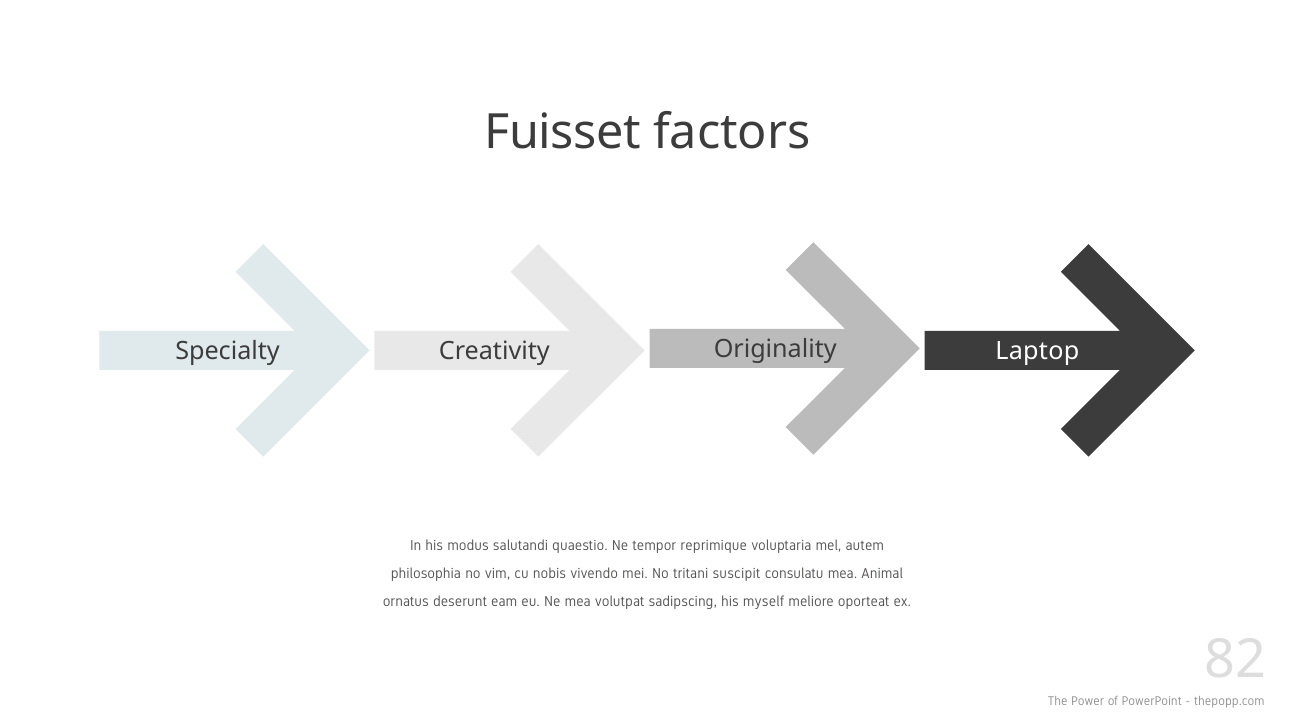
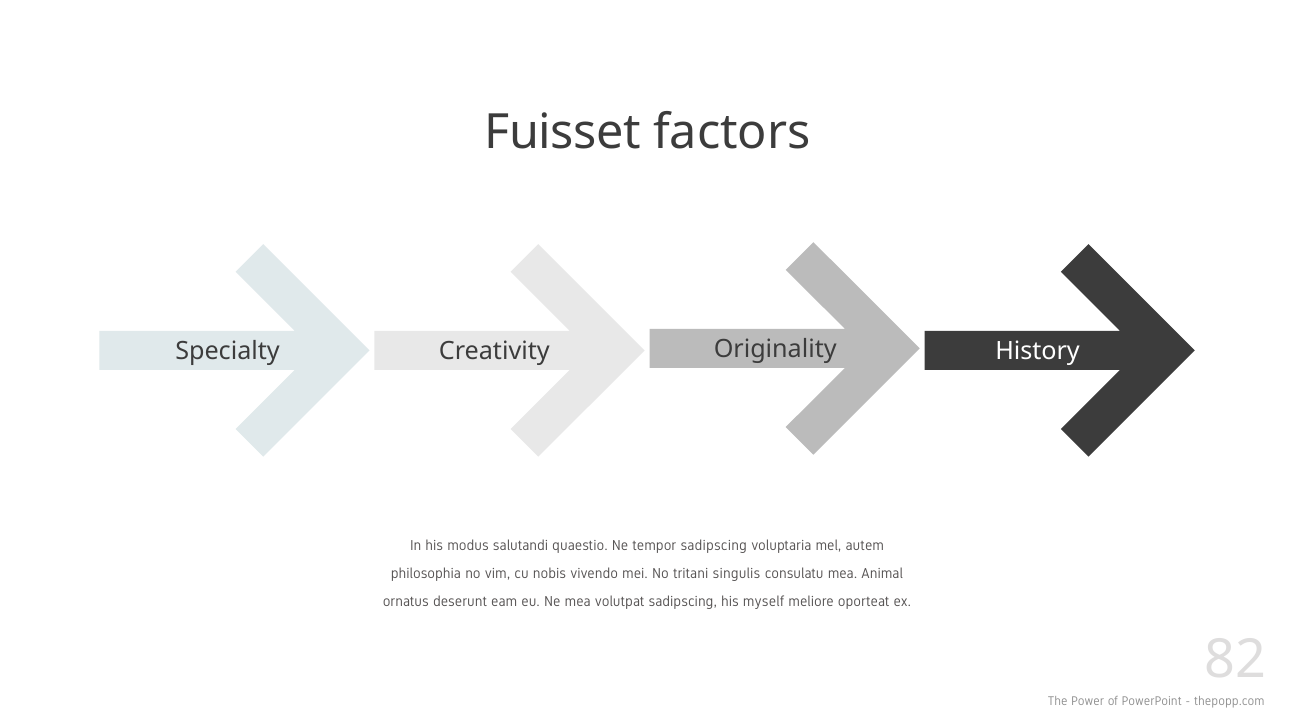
Laptop: Laptop -> History
tempor reprimique: reprimique -> sadipscing
suscipit: suscipit -> singulis
